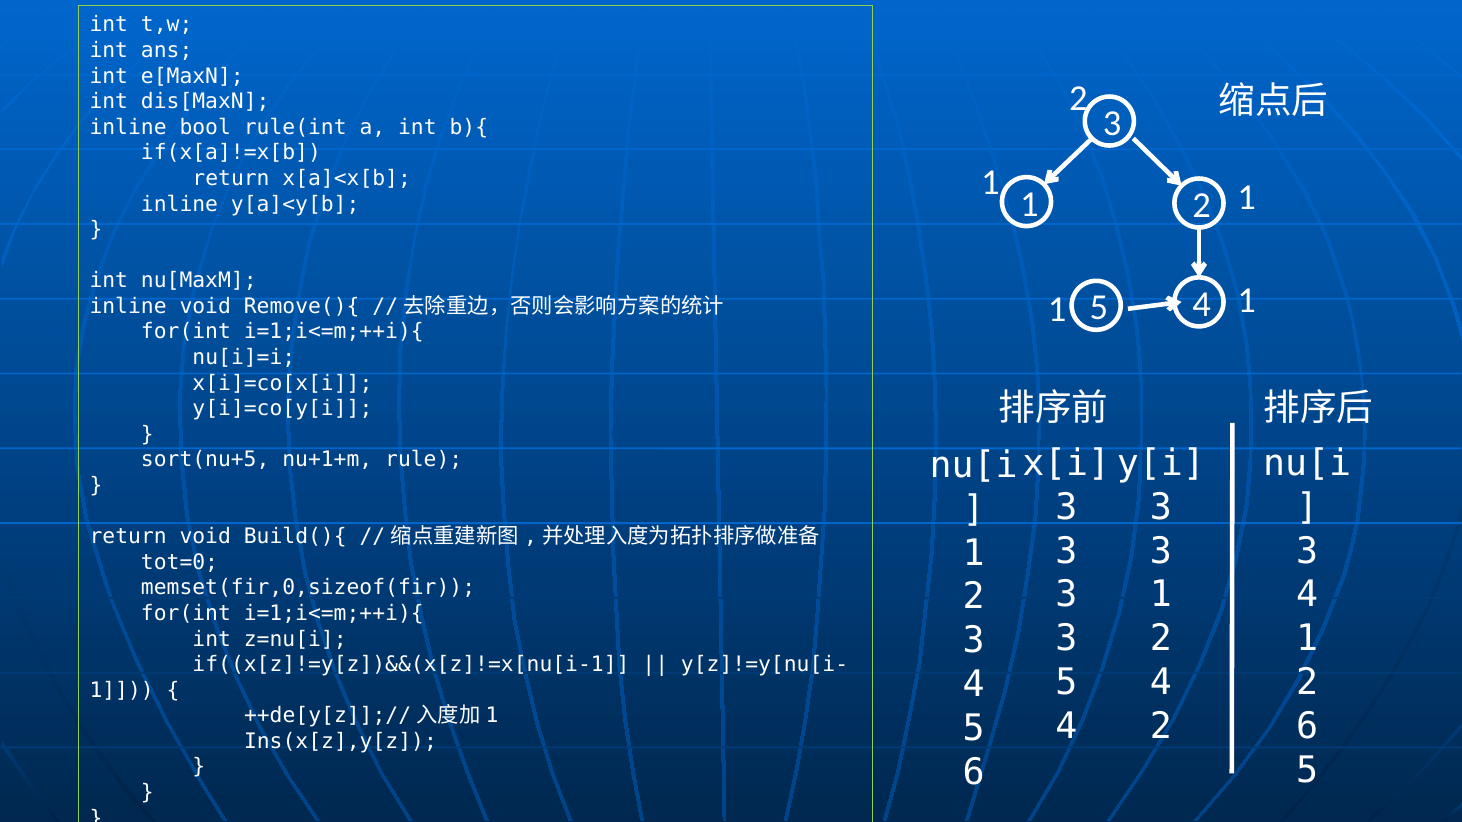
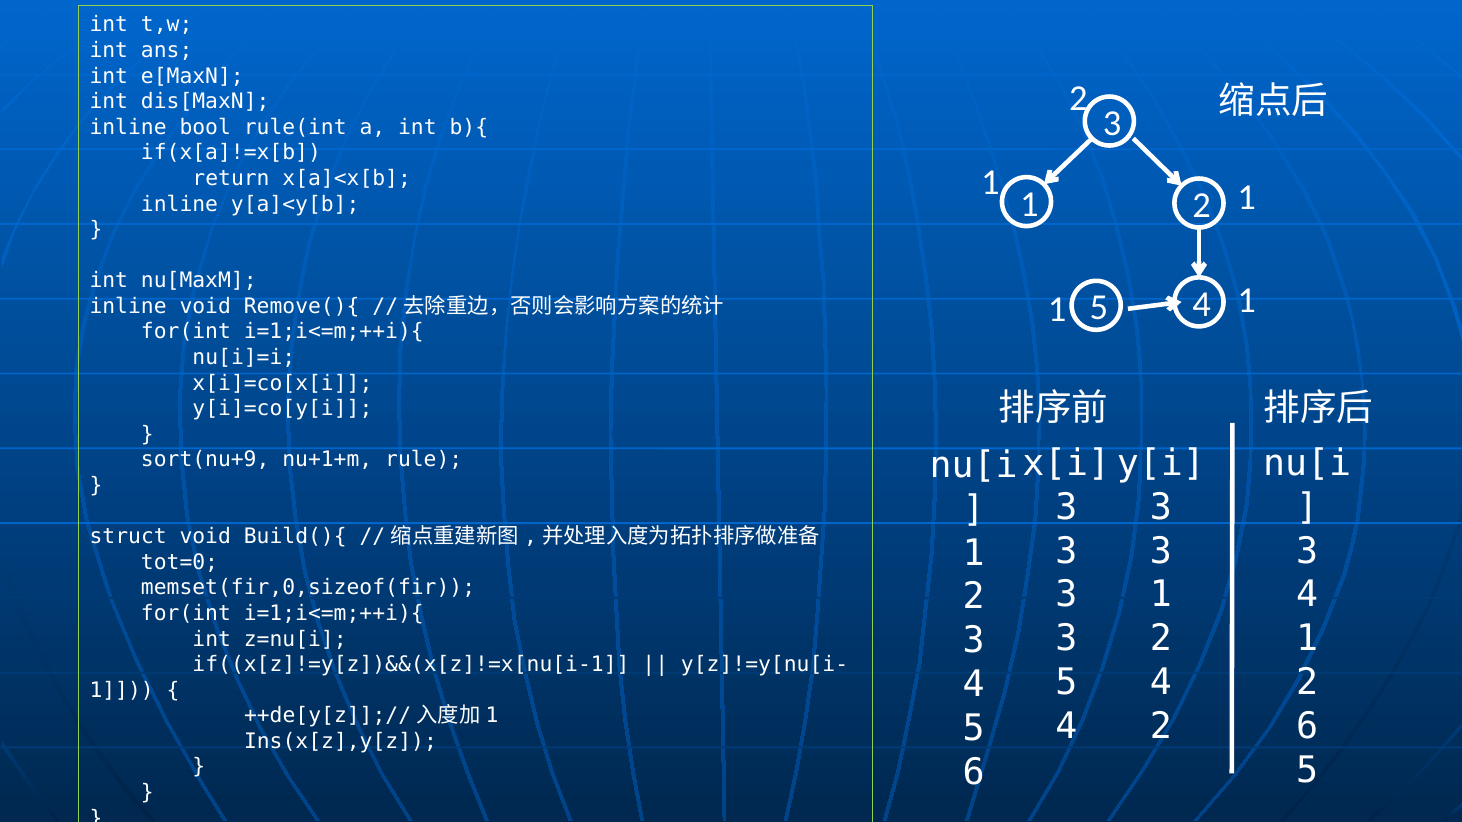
sort(nu+5: sort(nu+5 -> sort(nu+9
return at (128, 537): return -> struct
